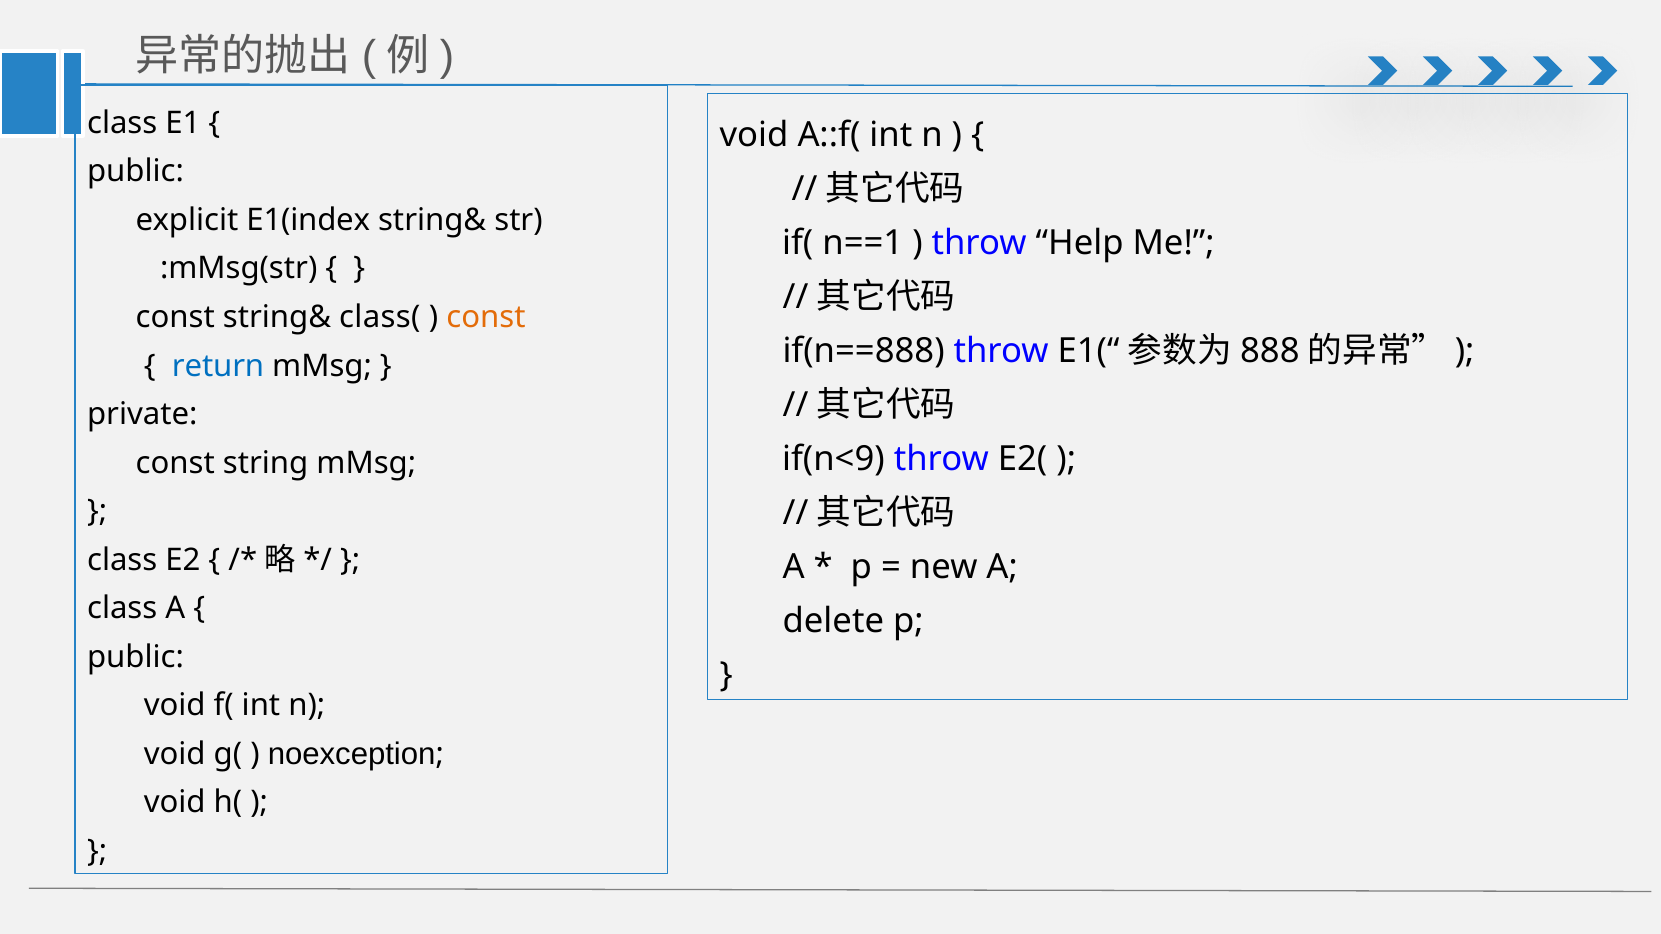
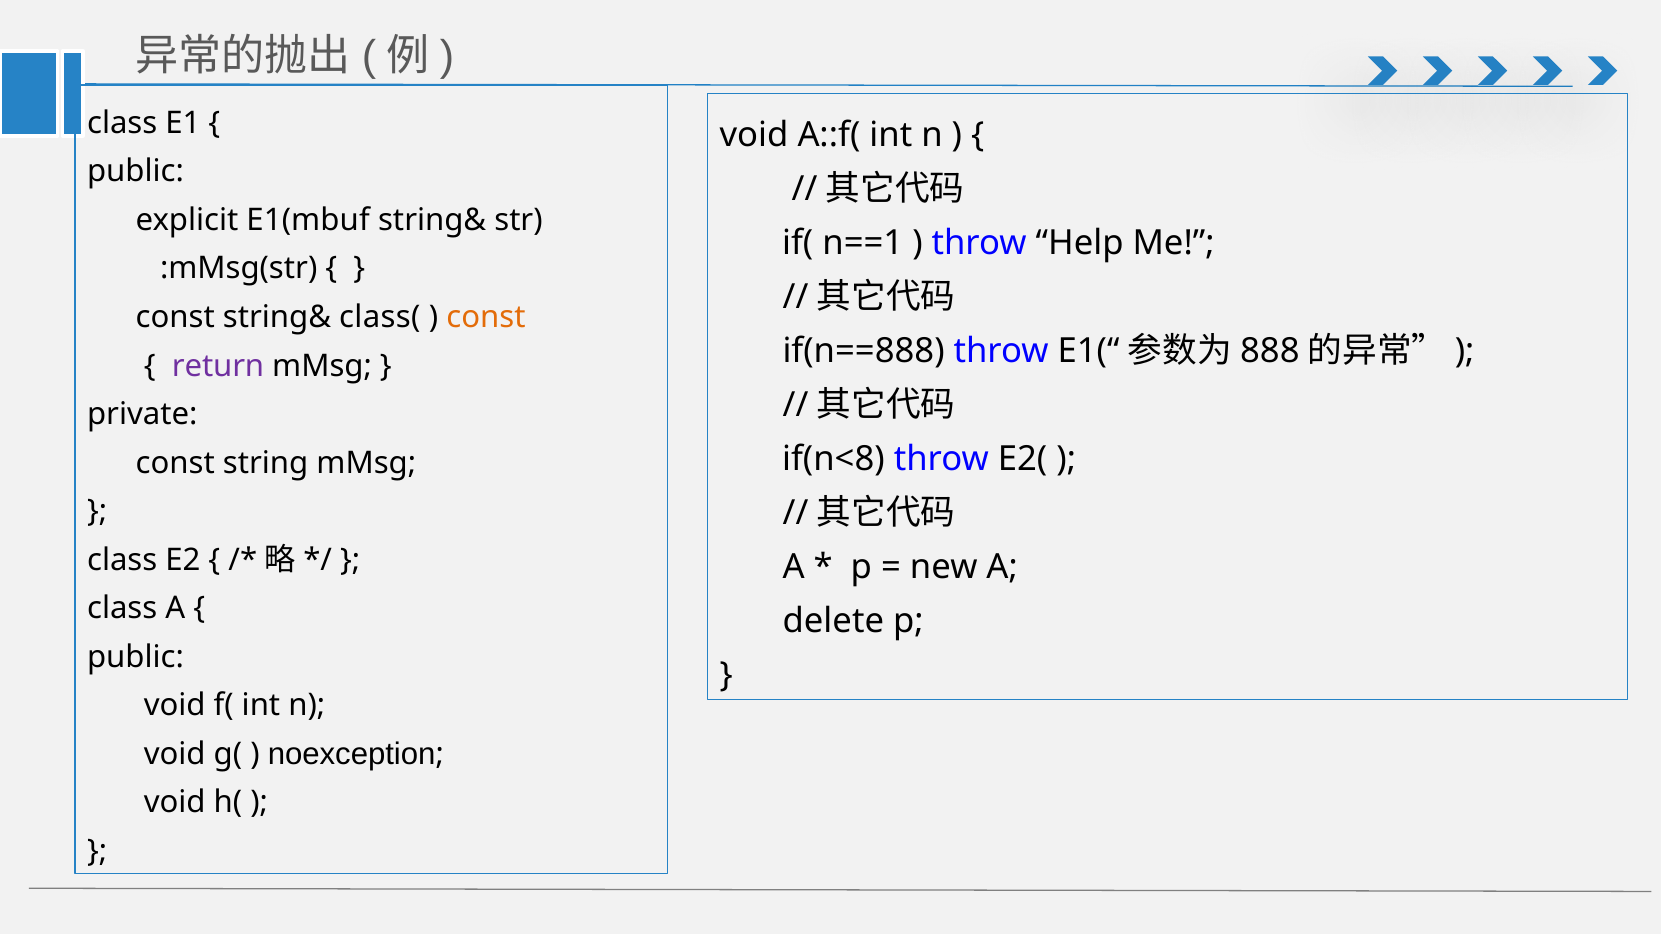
E1(index: E1(index -> E1(mbuf
return colour: blue -> purple
if(n<9: if(n<9 -> if(n<8
